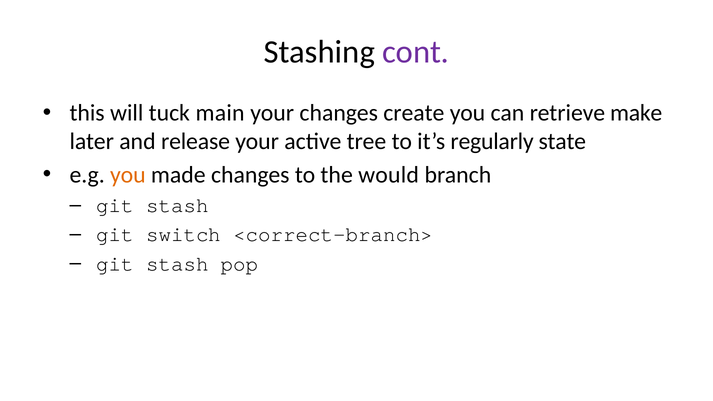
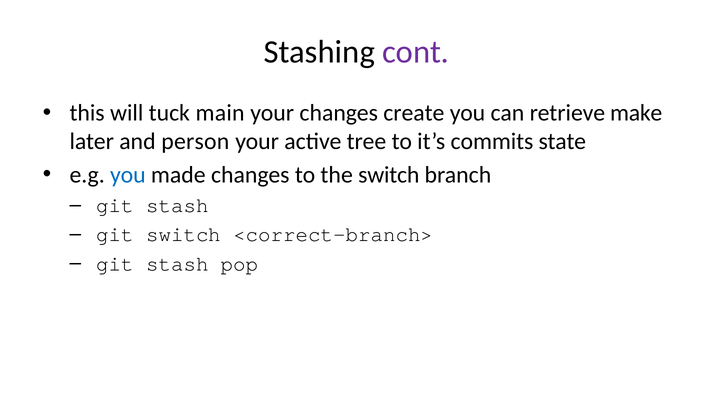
release: release -> person
regularly: regularly -> commits
you at (128, 175) colour: orange -> blue
the would: would -> switch
